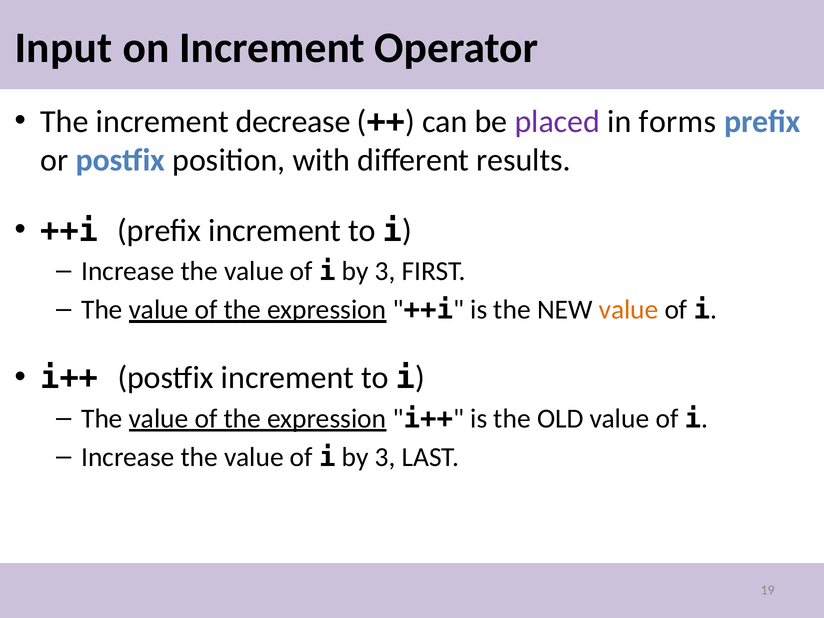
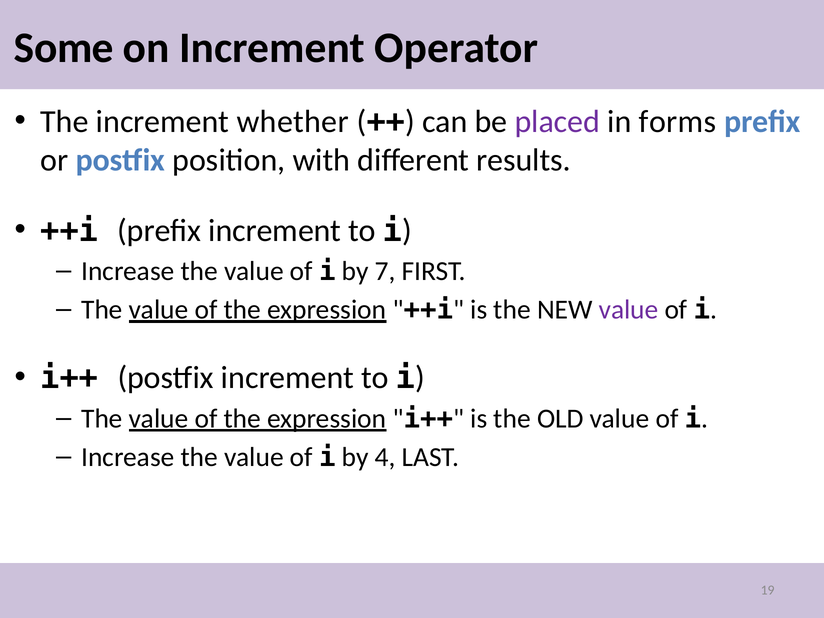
Input: Input -> Some
decrease: decrease -> whether
3 at (385, 271): 3 -> 7
value at (629, 310) colour: orange -> purple
3 at (385, 457): 3 -> 4
